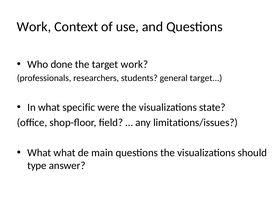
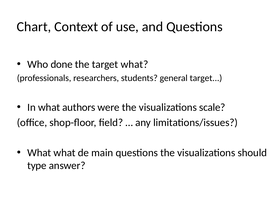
Work at (34, 27): Work -> Chart
target work: work -> what
specific: specific -> authors
state: state -> scale
